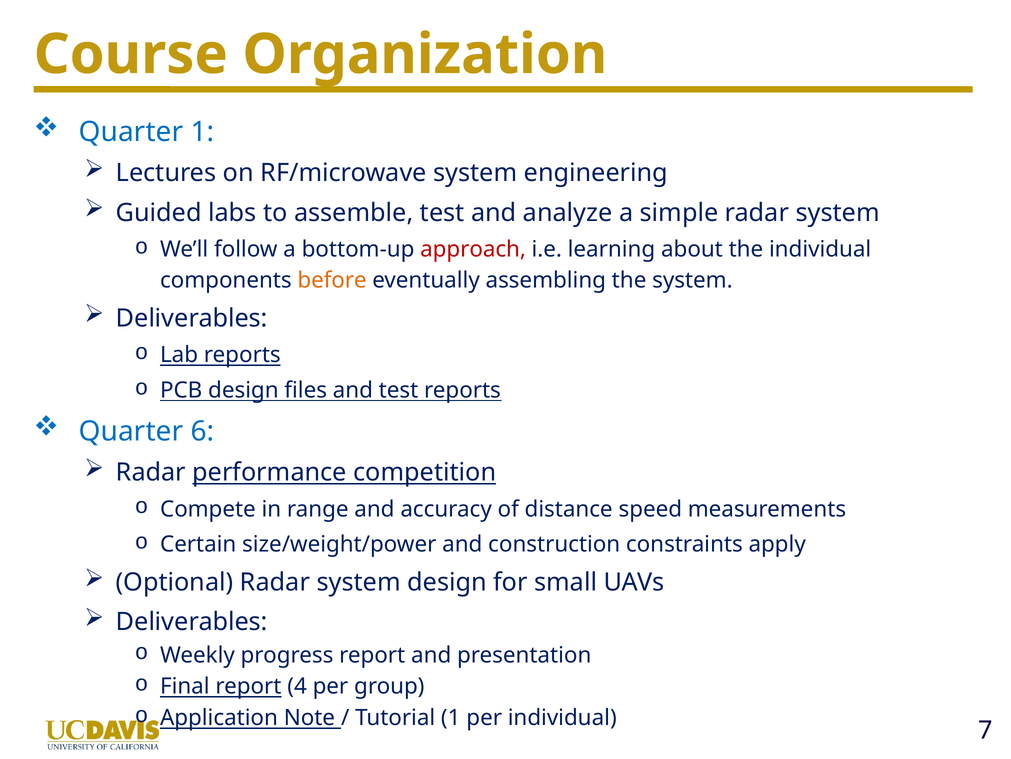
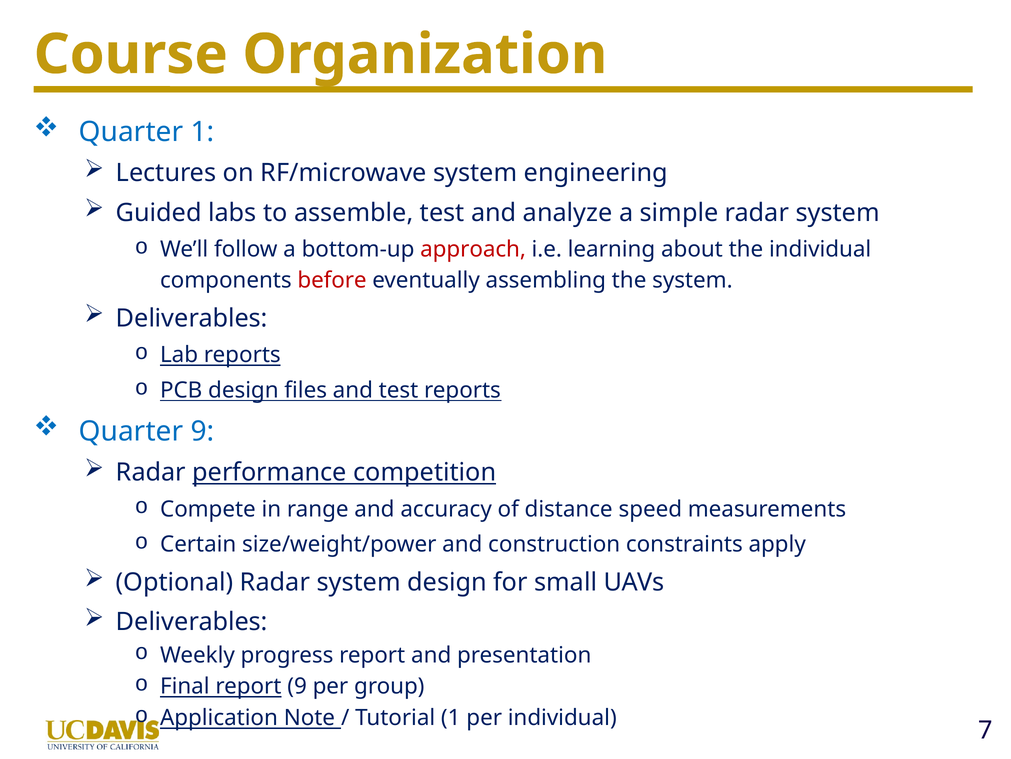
before colour: orange -> red
Quarter 6: 6 -> 9
report 4: 4 -> 9
